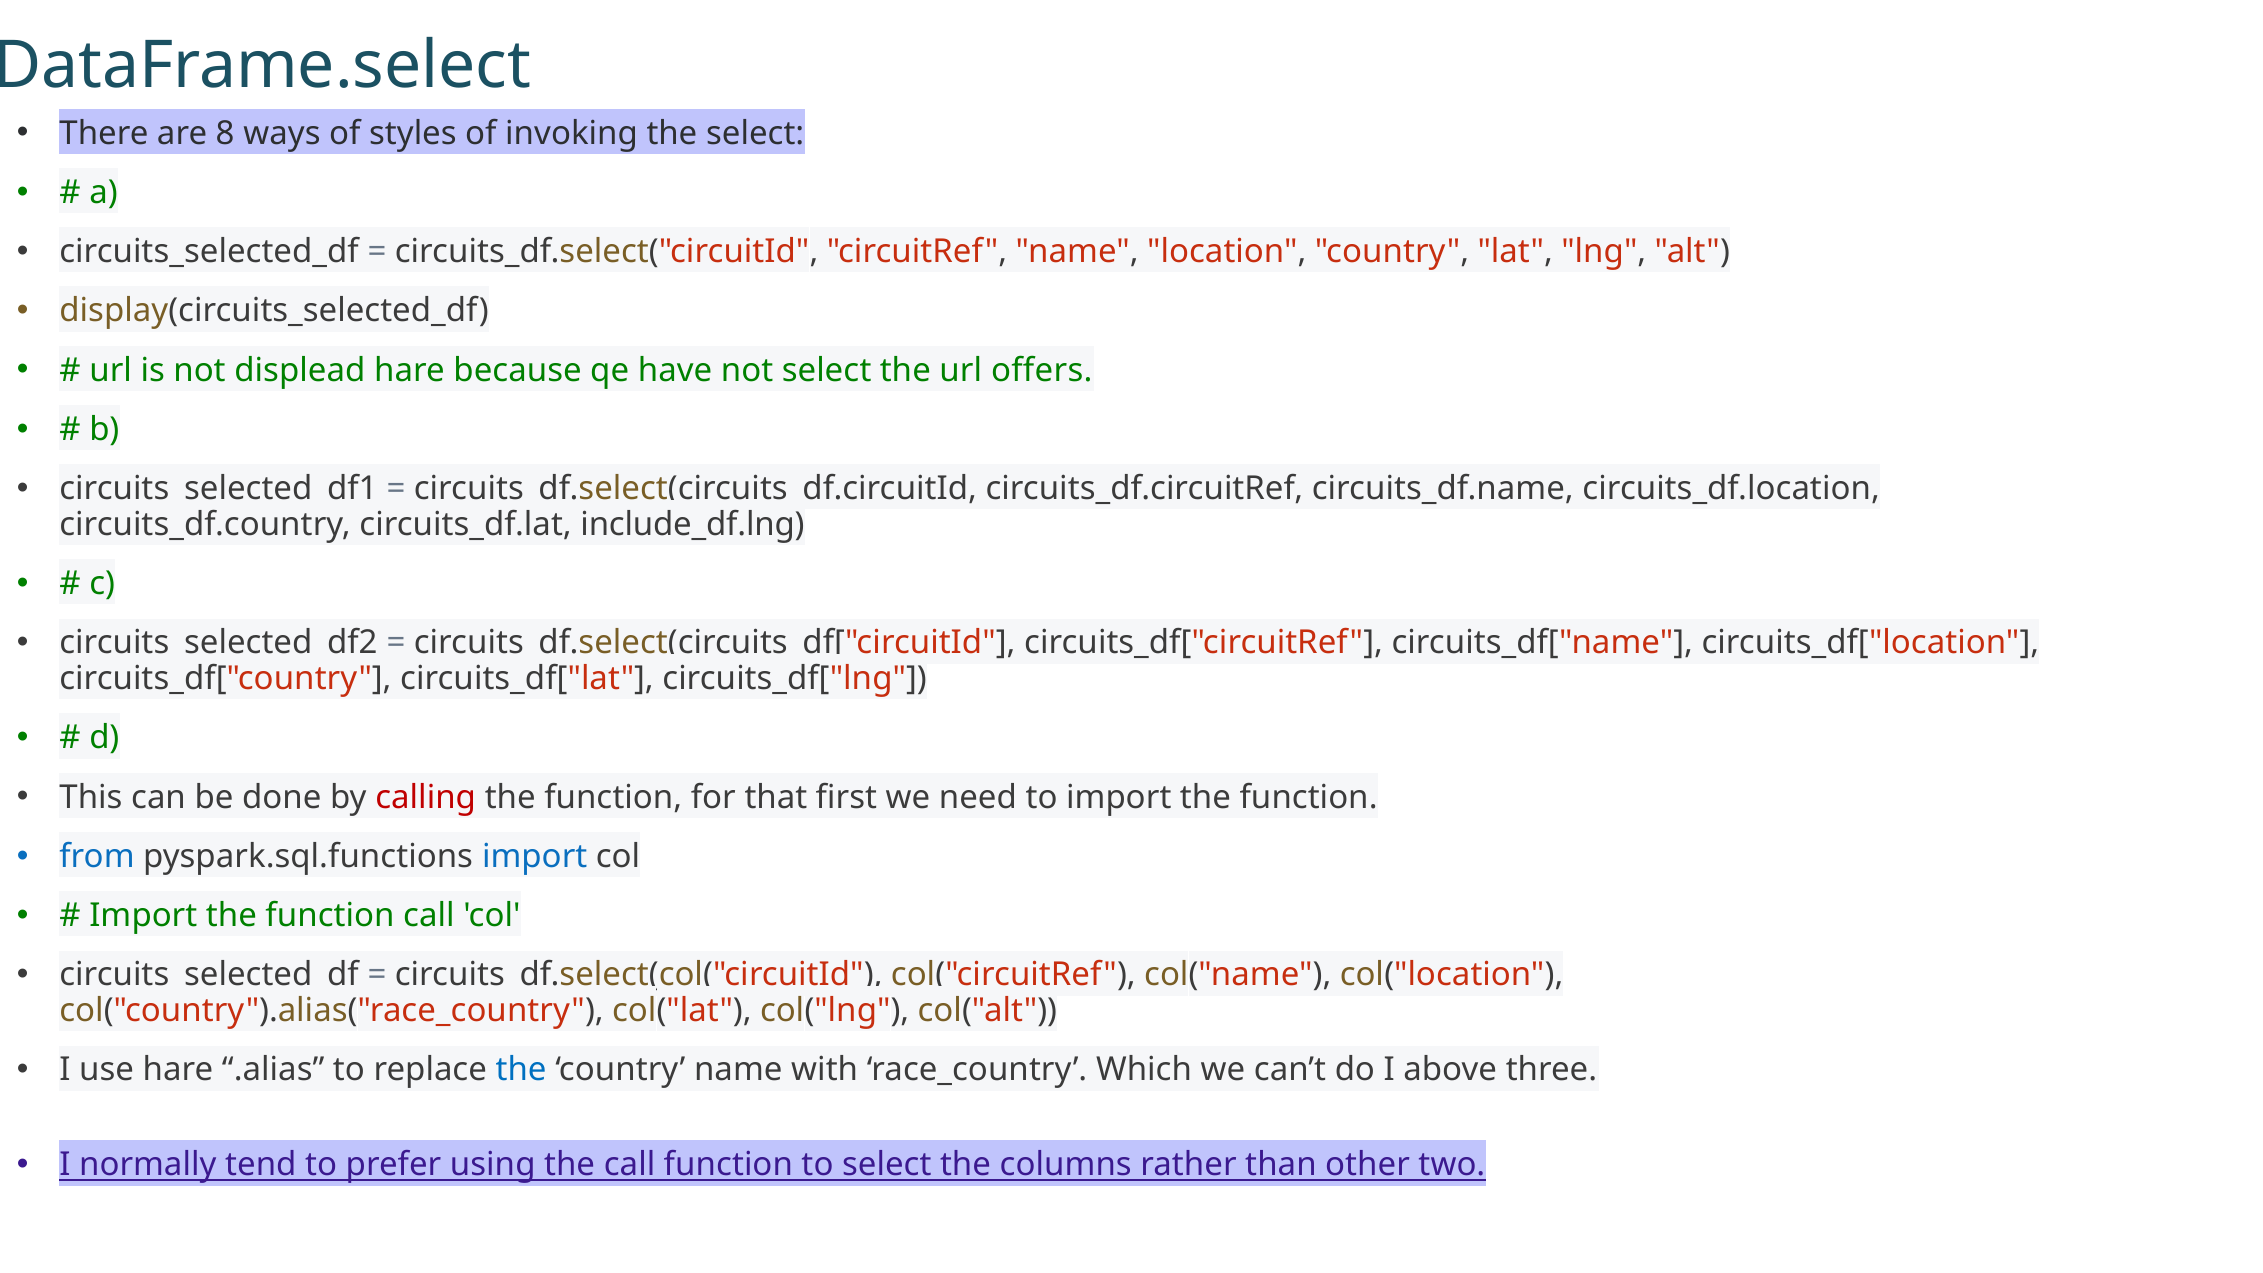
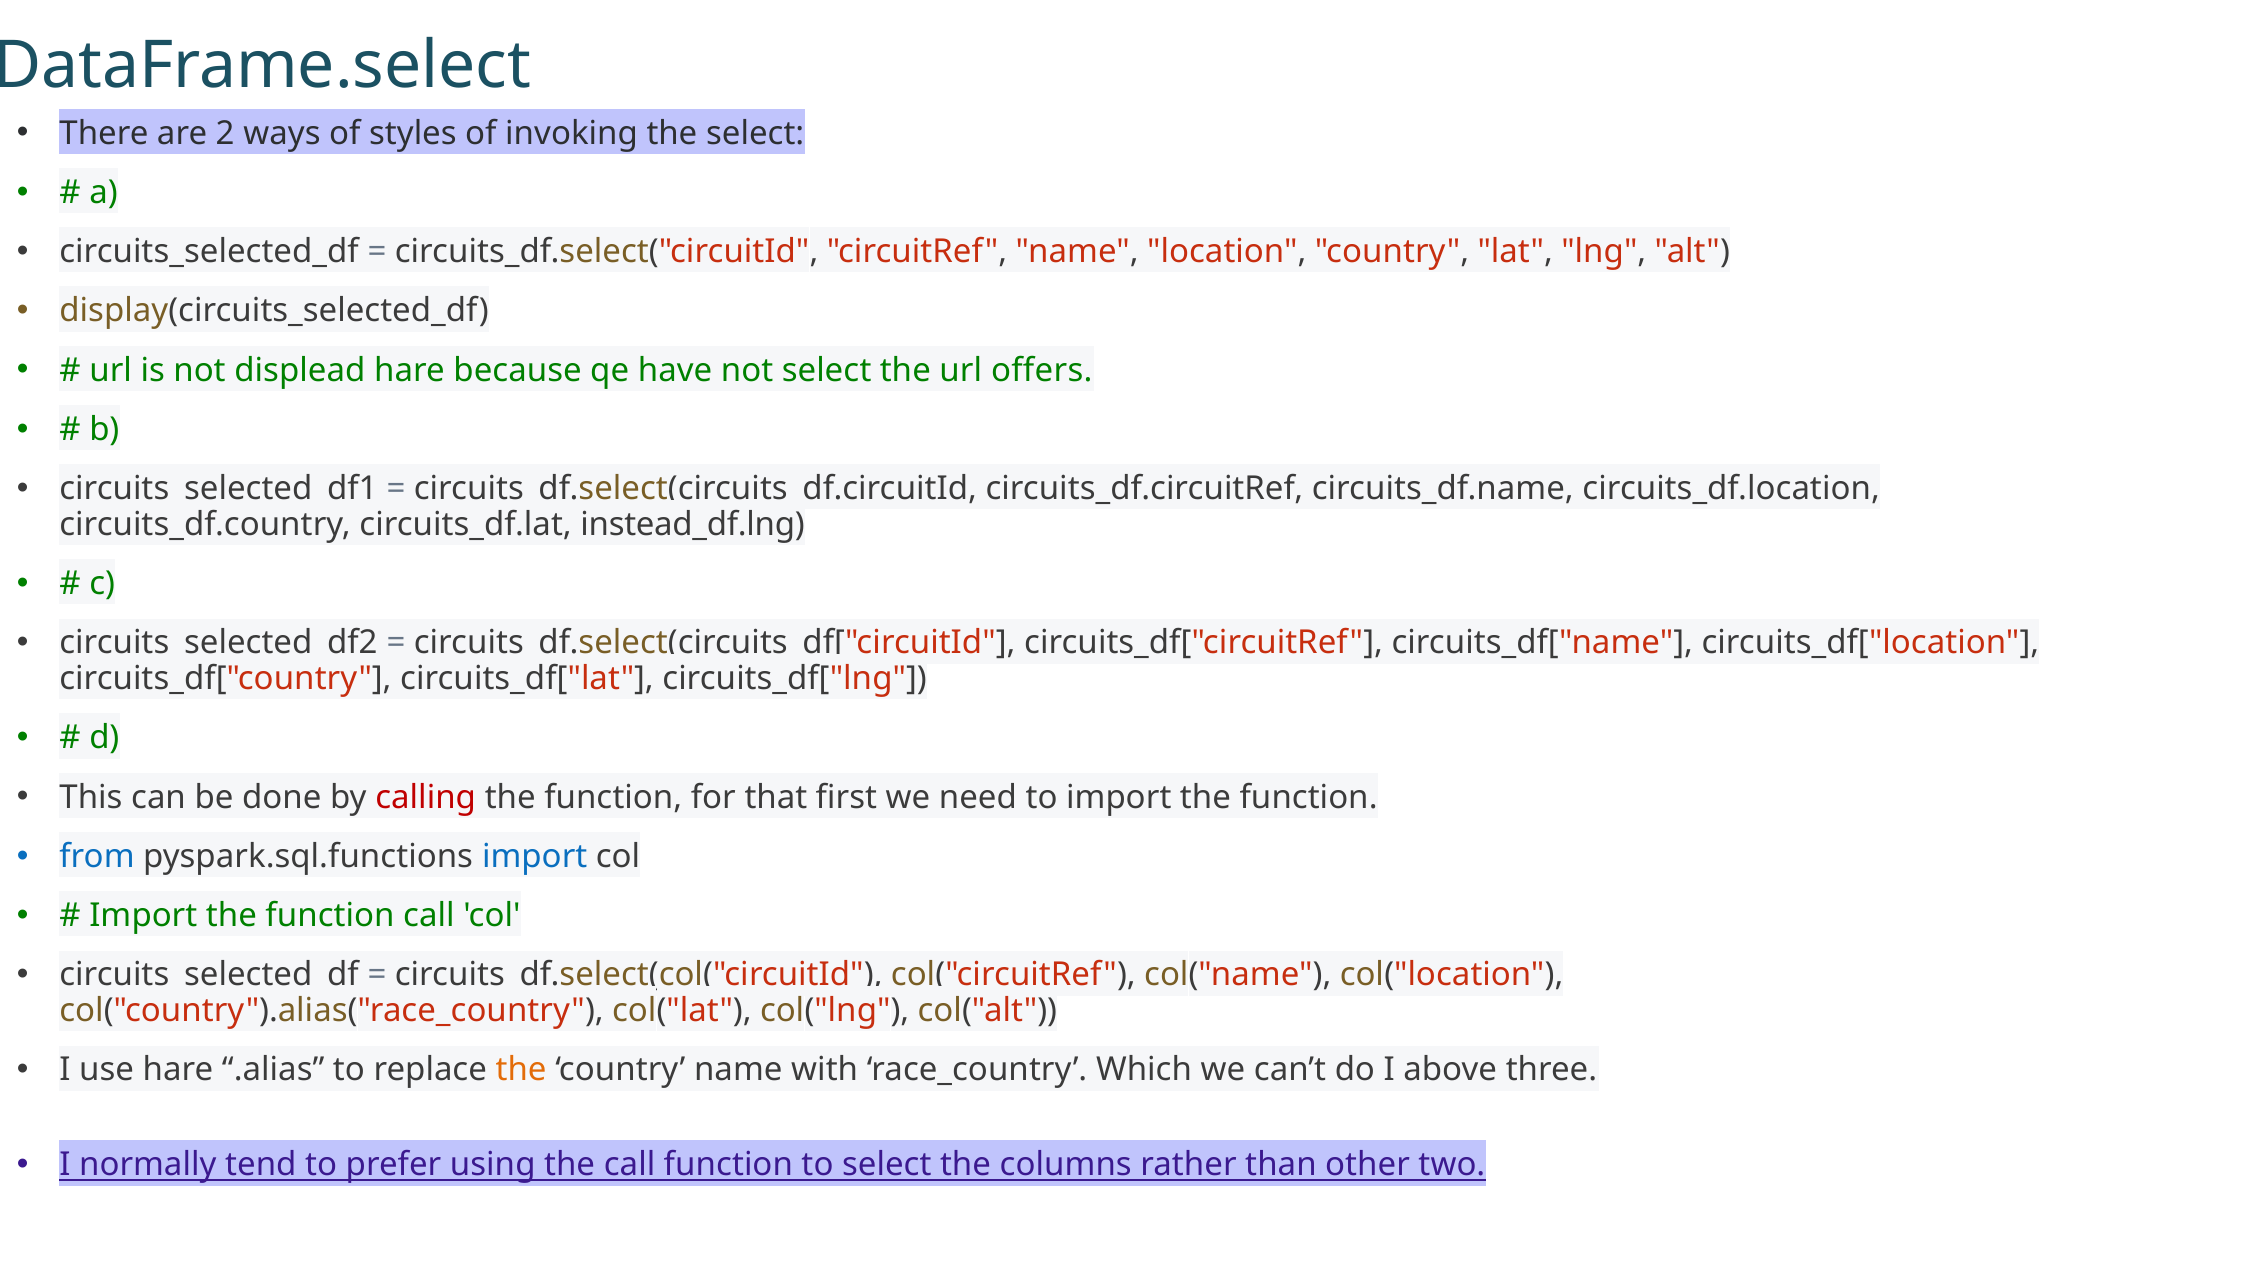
8: 8 -> 2
include_df.lng: include_df.lng -> instead_df.lng
the at (521, 1070) colour: blue -> orange
